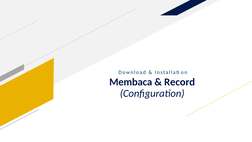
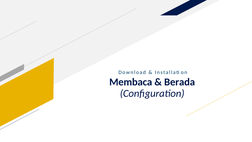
Record: Record -> Berada
